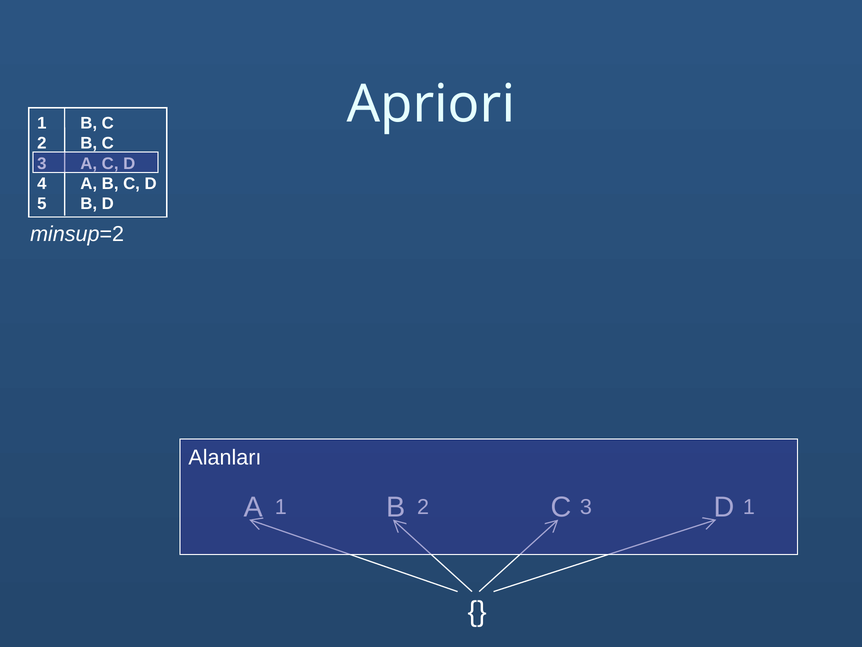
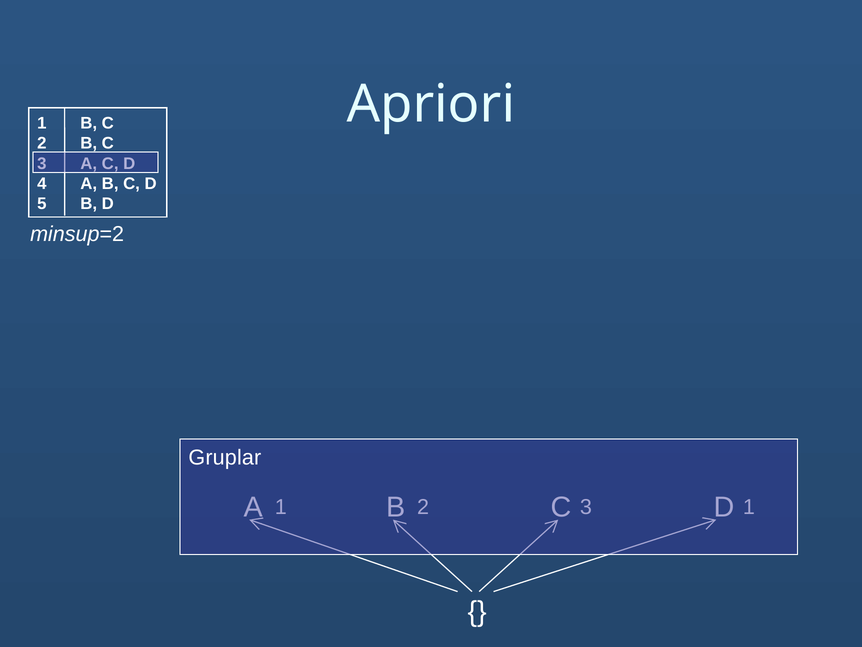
Alanları: Alanları -> Gruplar
